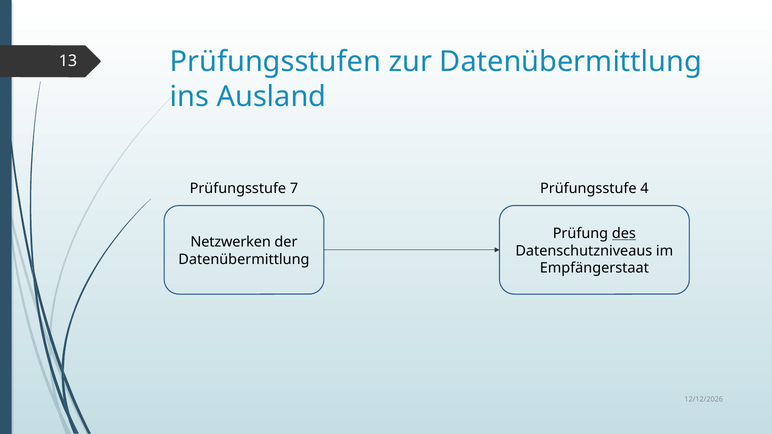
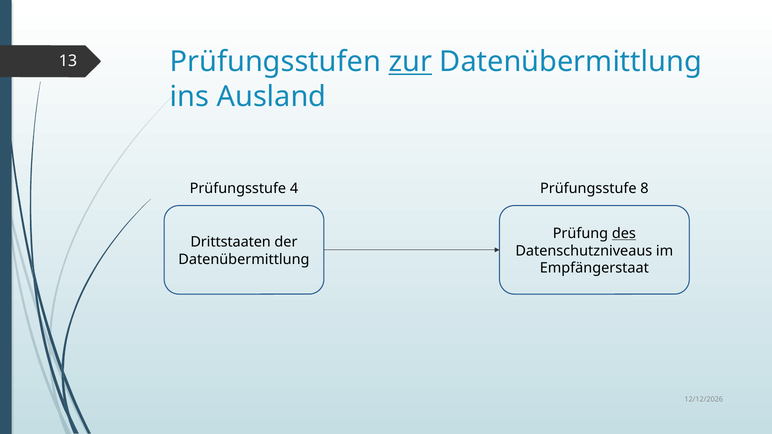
zur underline: none -> present
7: 7 -> 4
4: 4 -> 8
Netzwerken: Netzwerken -> Drittstaaten
